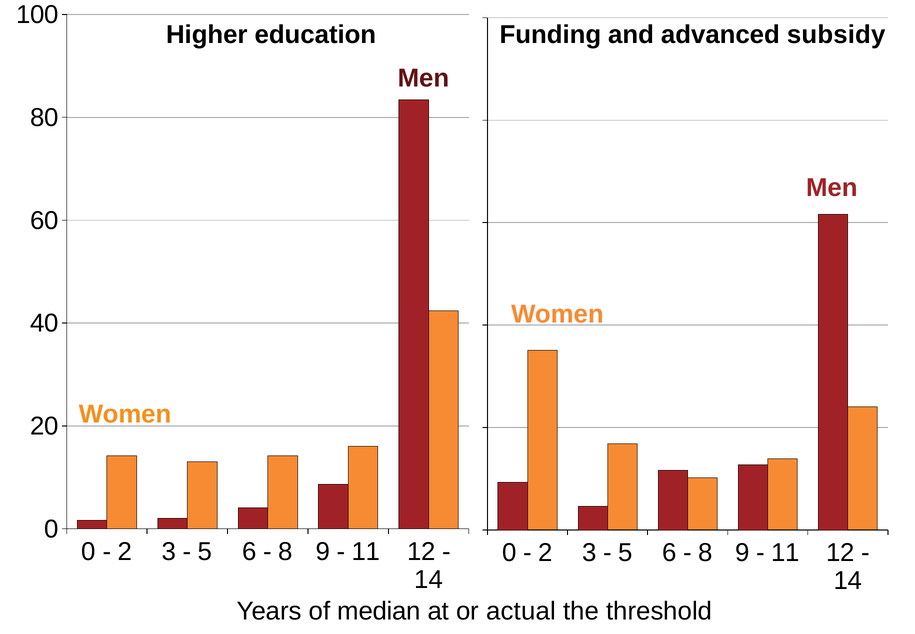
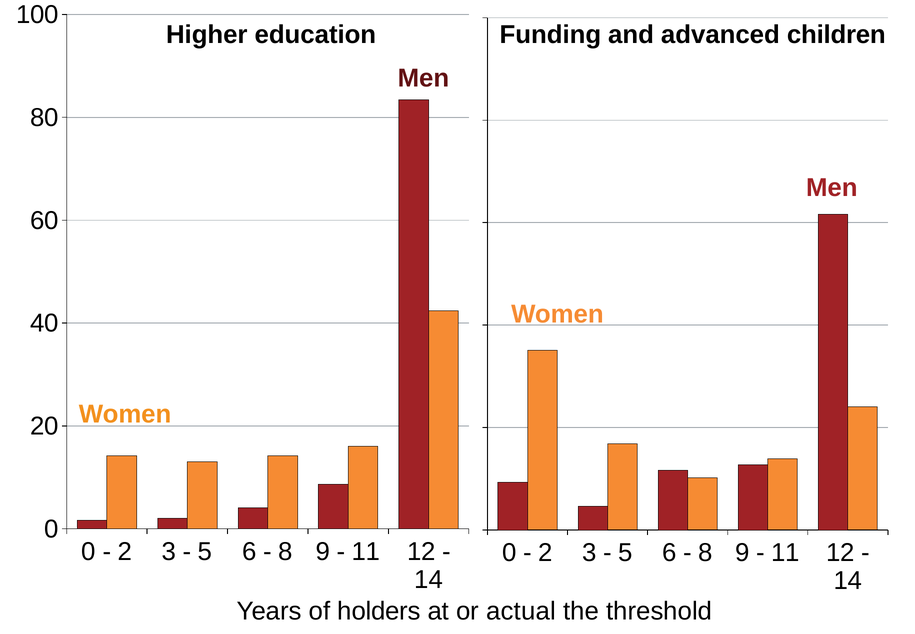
subsidy: subsidy -> children
median: median -> holders
